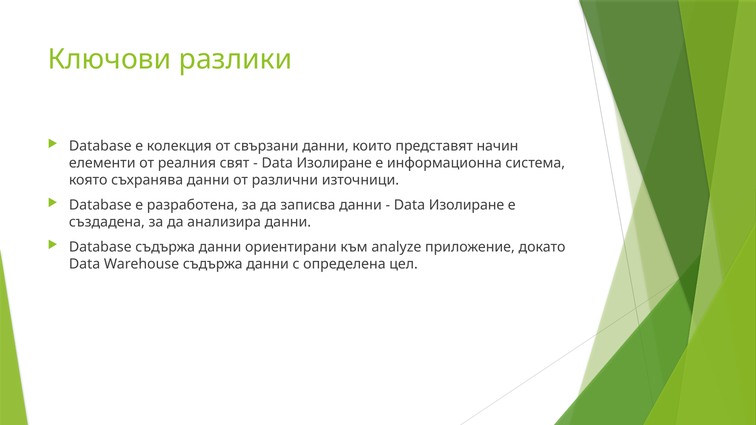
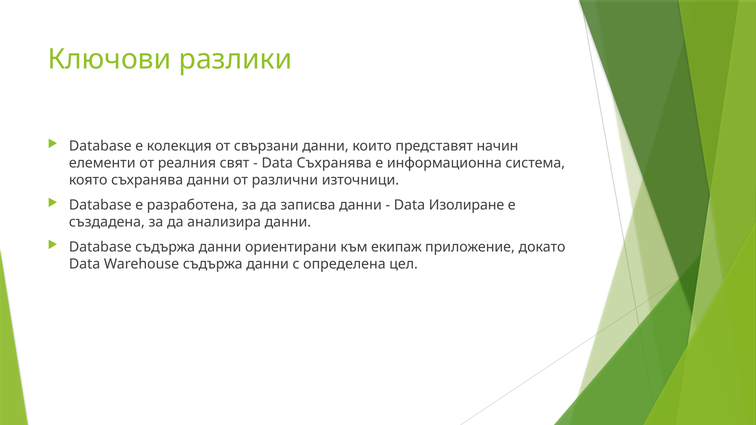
Изолиране at (334, 163): Изолиране -> Съхранява
analyze: analyze -> екипаж
